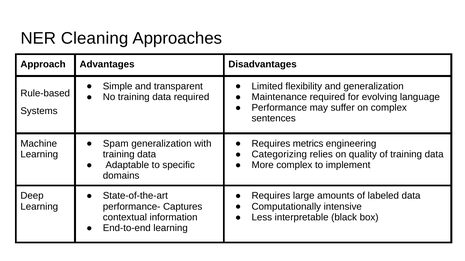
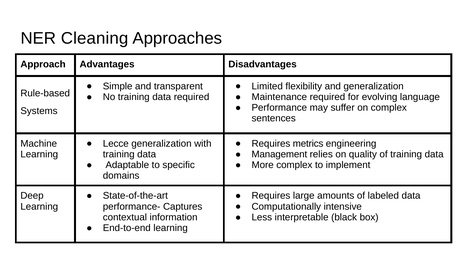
Spam: Spam -> Lecce
Categorizing: Categorizing -> Management
